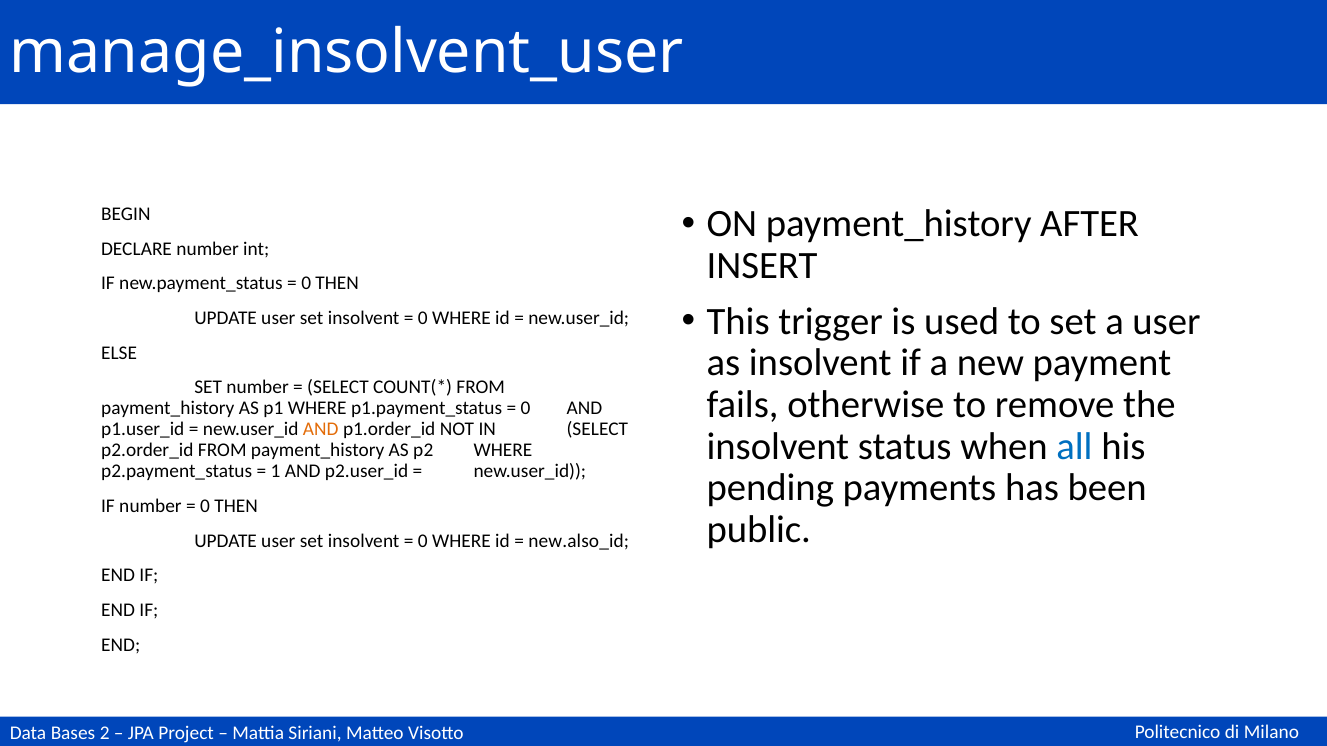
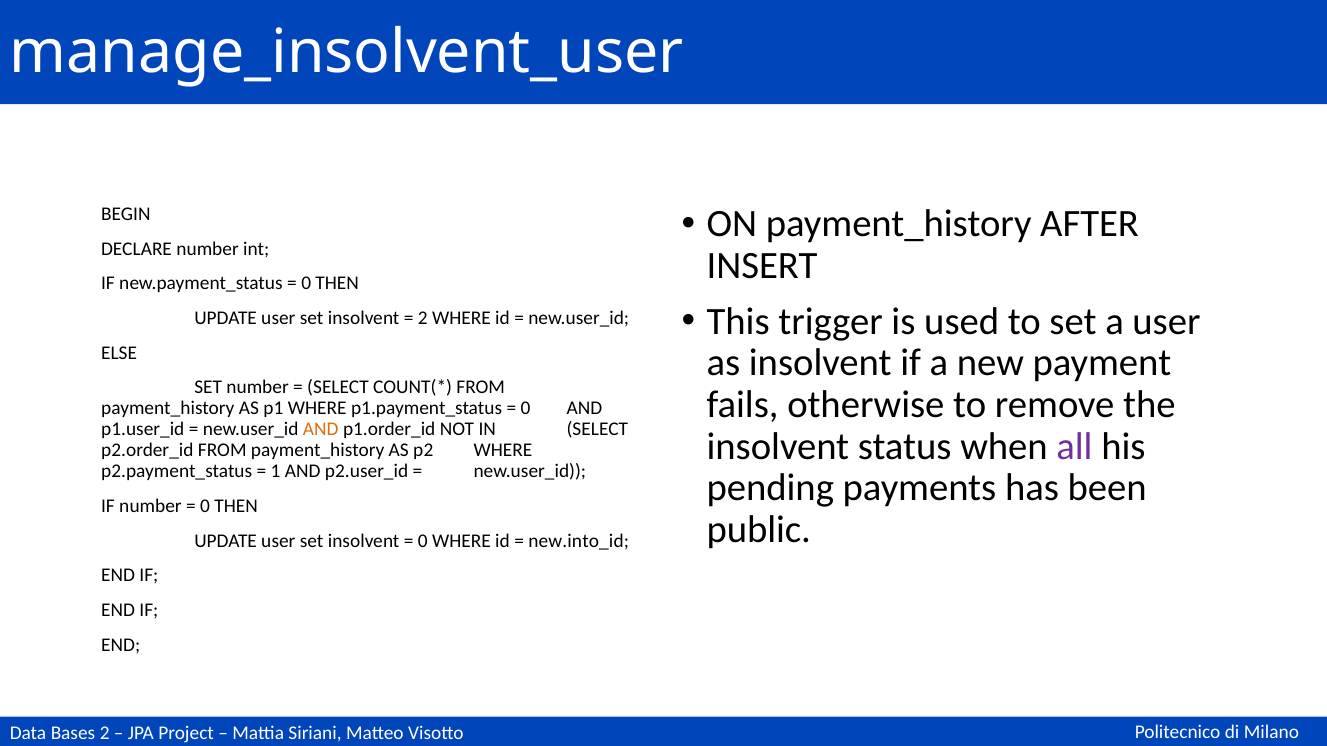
0 at (423, 318): 0 -> 2
all colour: blue -> purple
new.also_id: new.also_id -> new.into_id
